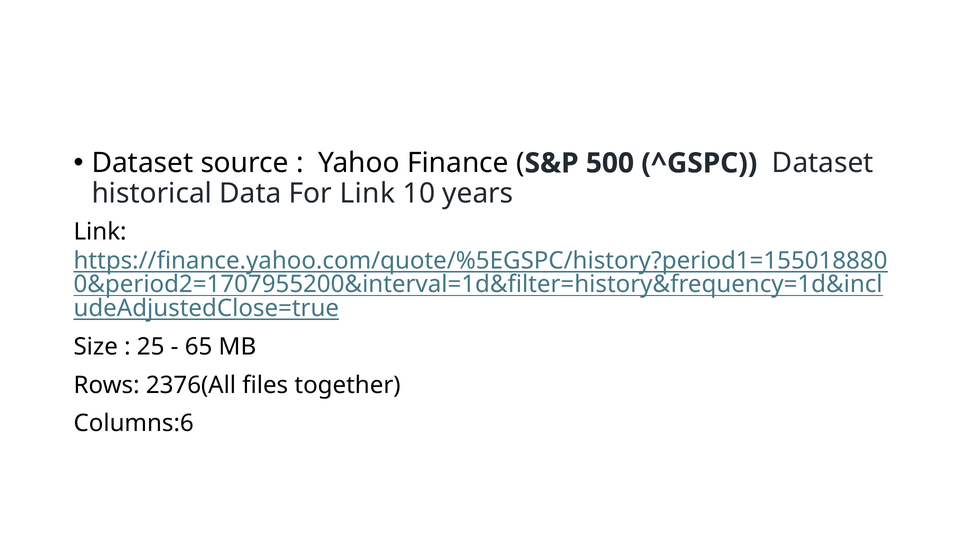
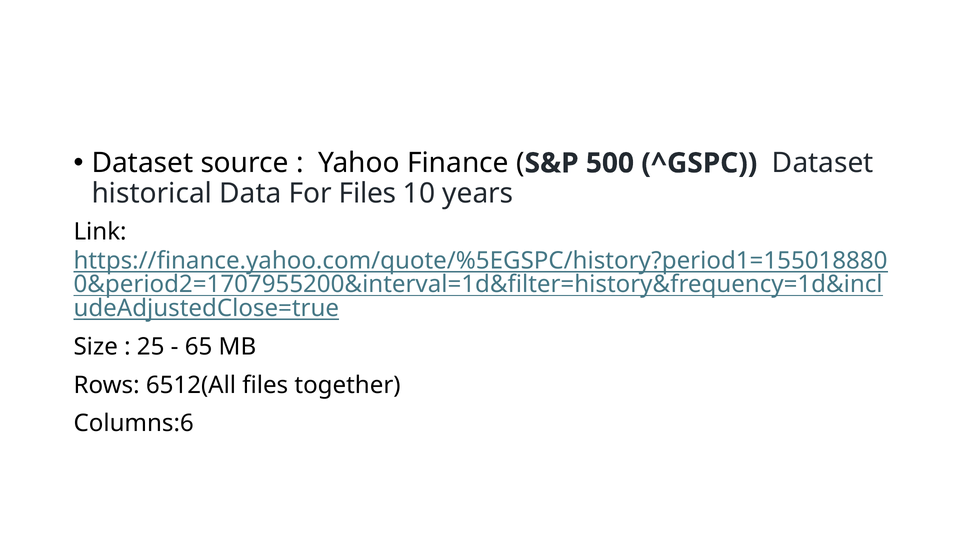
For Link: Link -> Files
2376(All: 2376(All -> 6512(All
